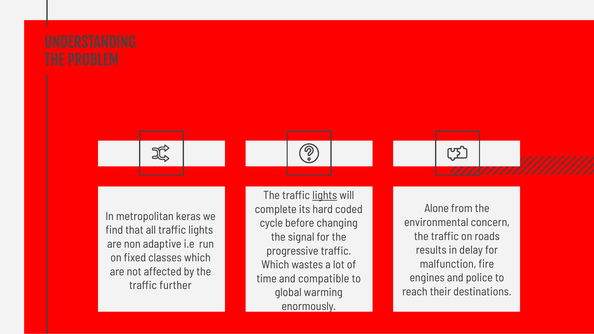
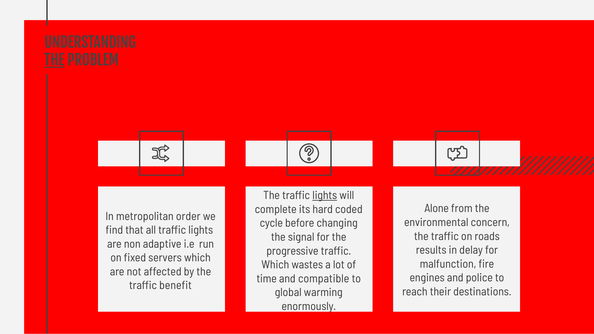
THE at (54, 61) underline: none -> present
keras: keras -> order
classes: classes -> servers
further: further -> benefit
